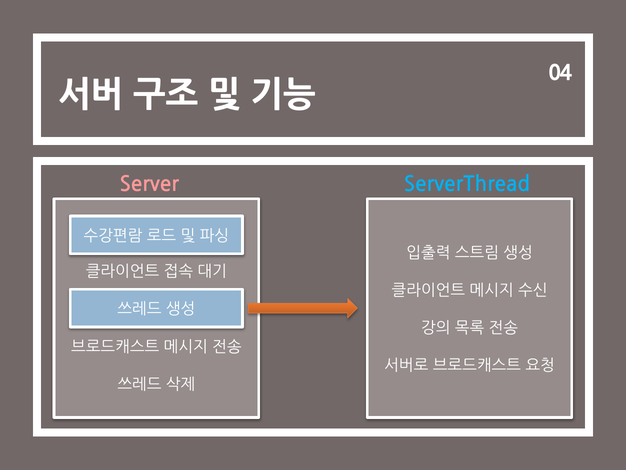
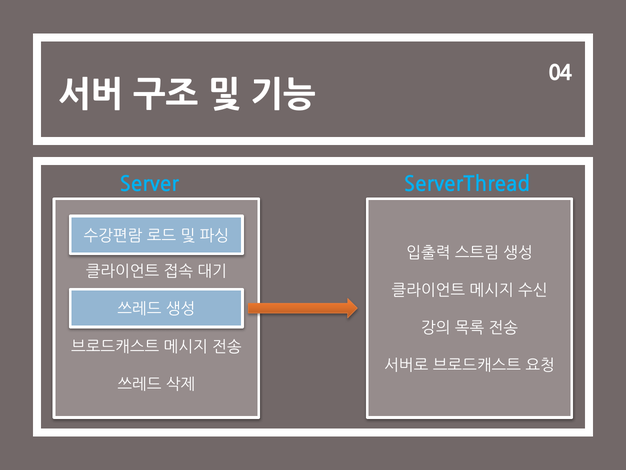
Server colour: pink -> light blue
